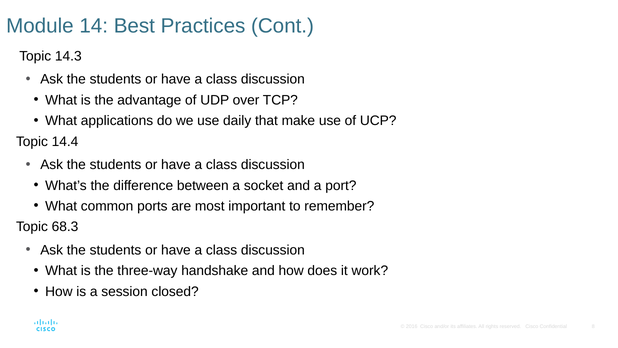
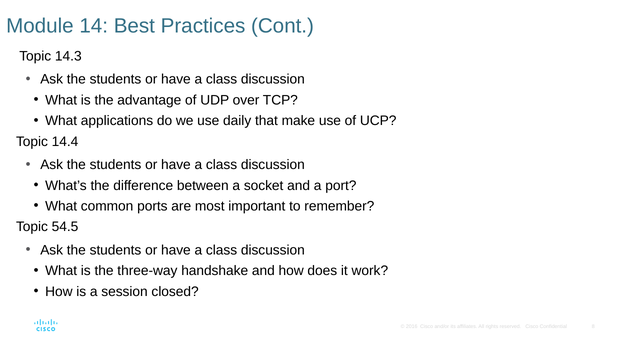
68.3: 68.3 -> 54.5
